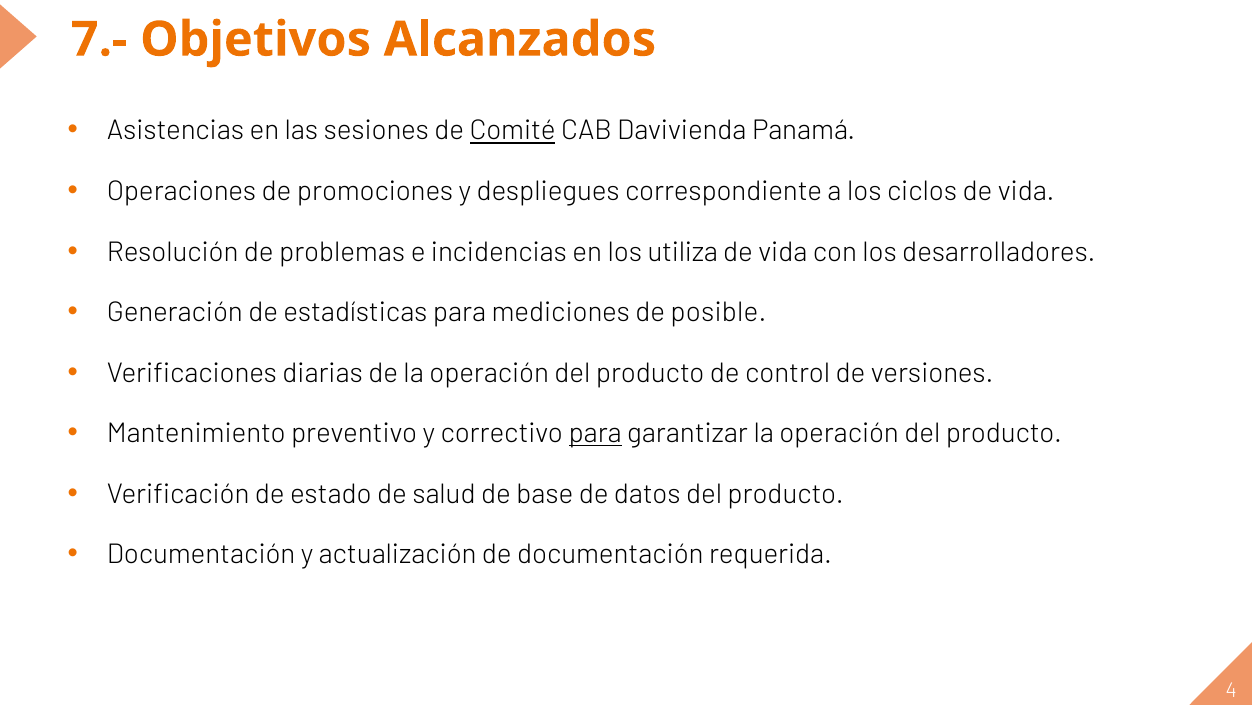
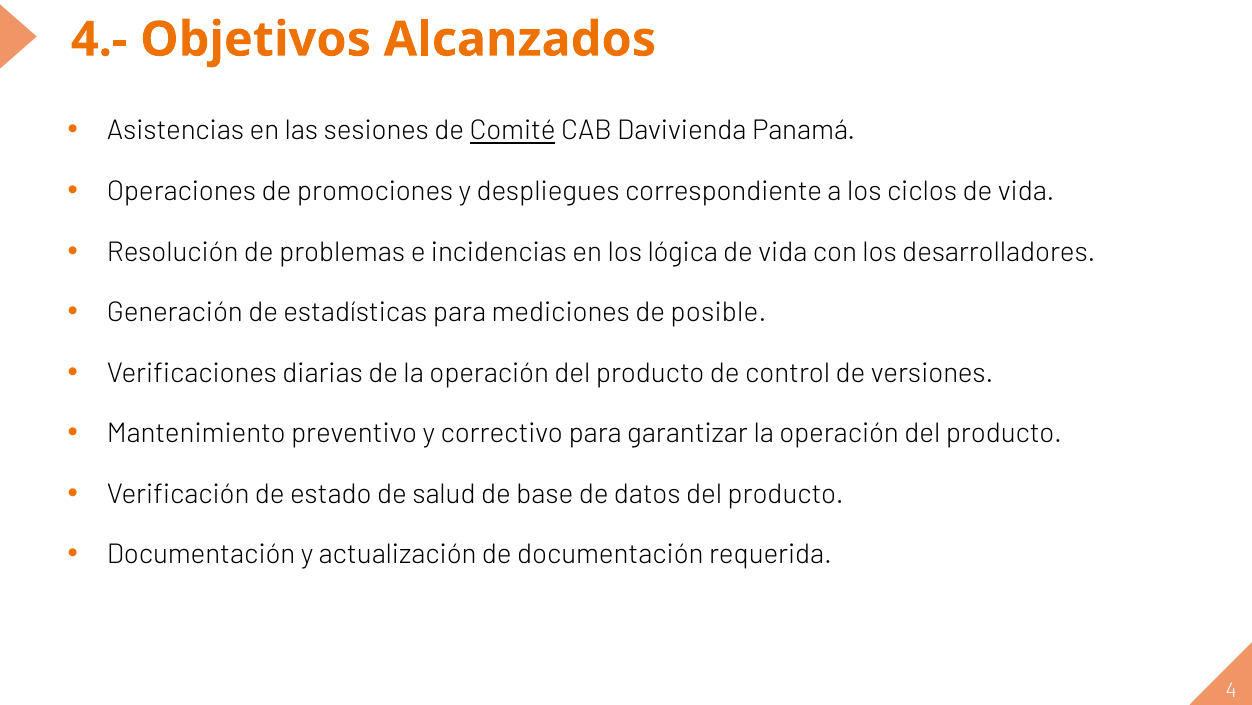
7.-: 7.- -> 4.-
utiliza: utiliza -> lógica
para at (595, 433) underline: present -> none
